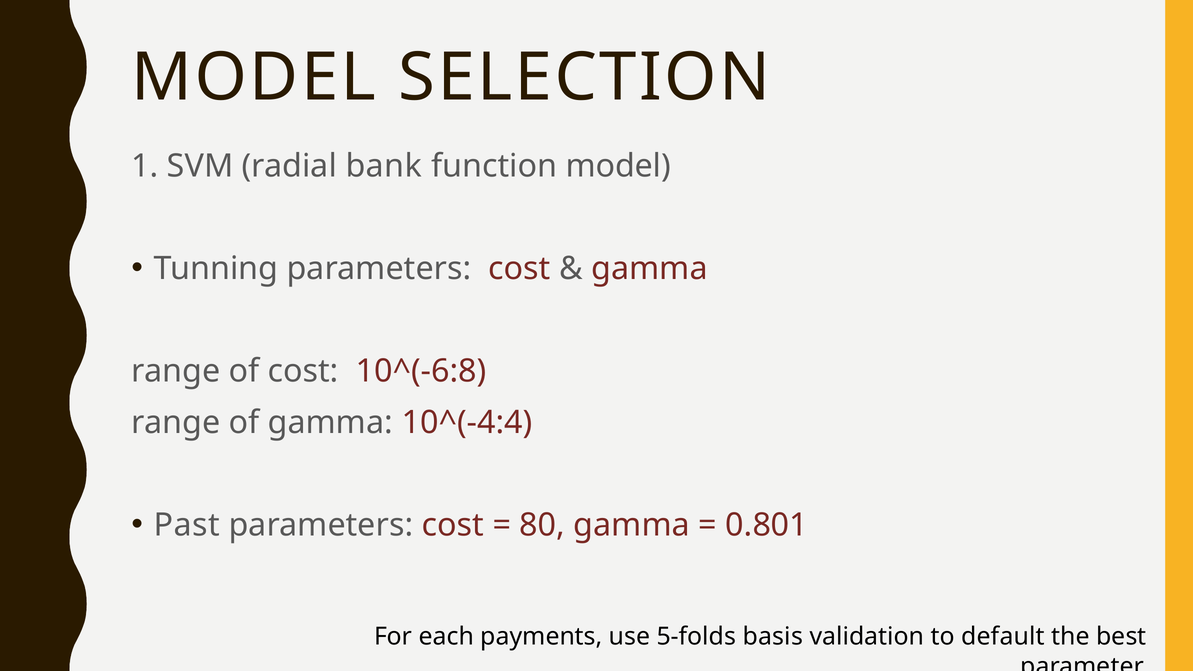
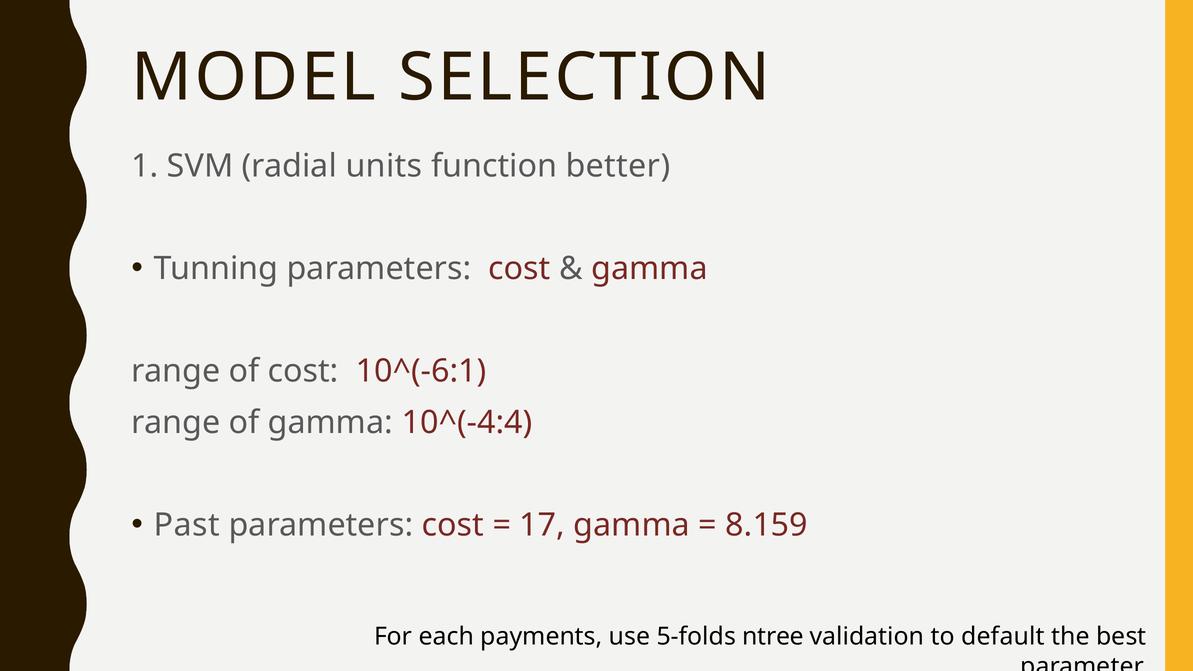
bank: bank -> units
function model: model -> better
10^(-6:8: 10^(-6:8 -> 10^(-6:1
80: 80 -> 17
0.801: 0.801 -> 8.159
basis: basis -> ntree
